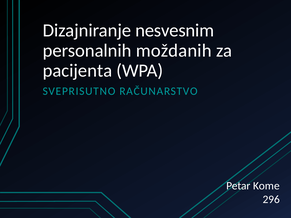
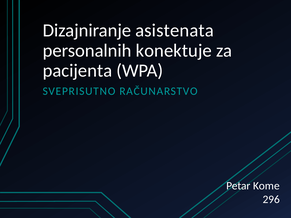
nesvesnim: nesvesnim -> asistenata
moždanih: moždanih -> konektuje
